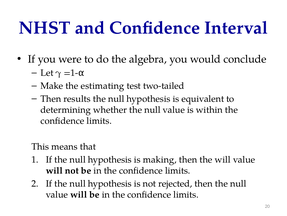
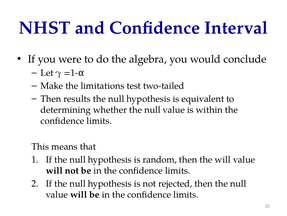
estimating: estimating -> limitations
making: making -> random
